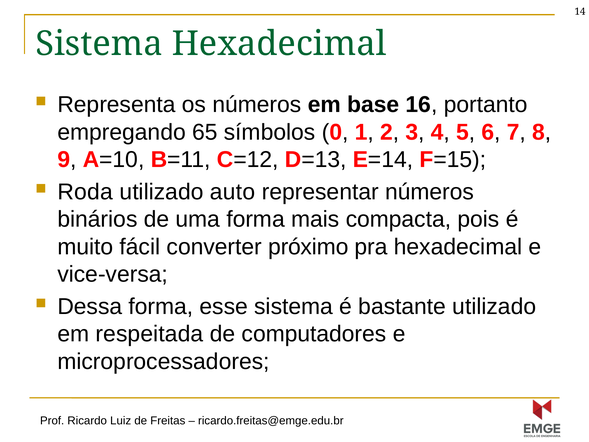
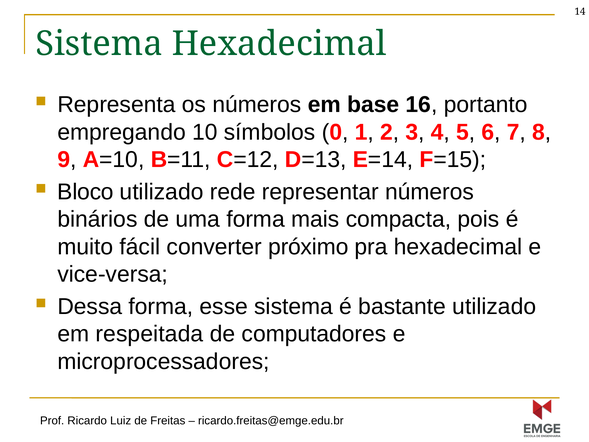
65: 65 -> 10
Roda: Roda -> Bloco
auto: auto -> rede
